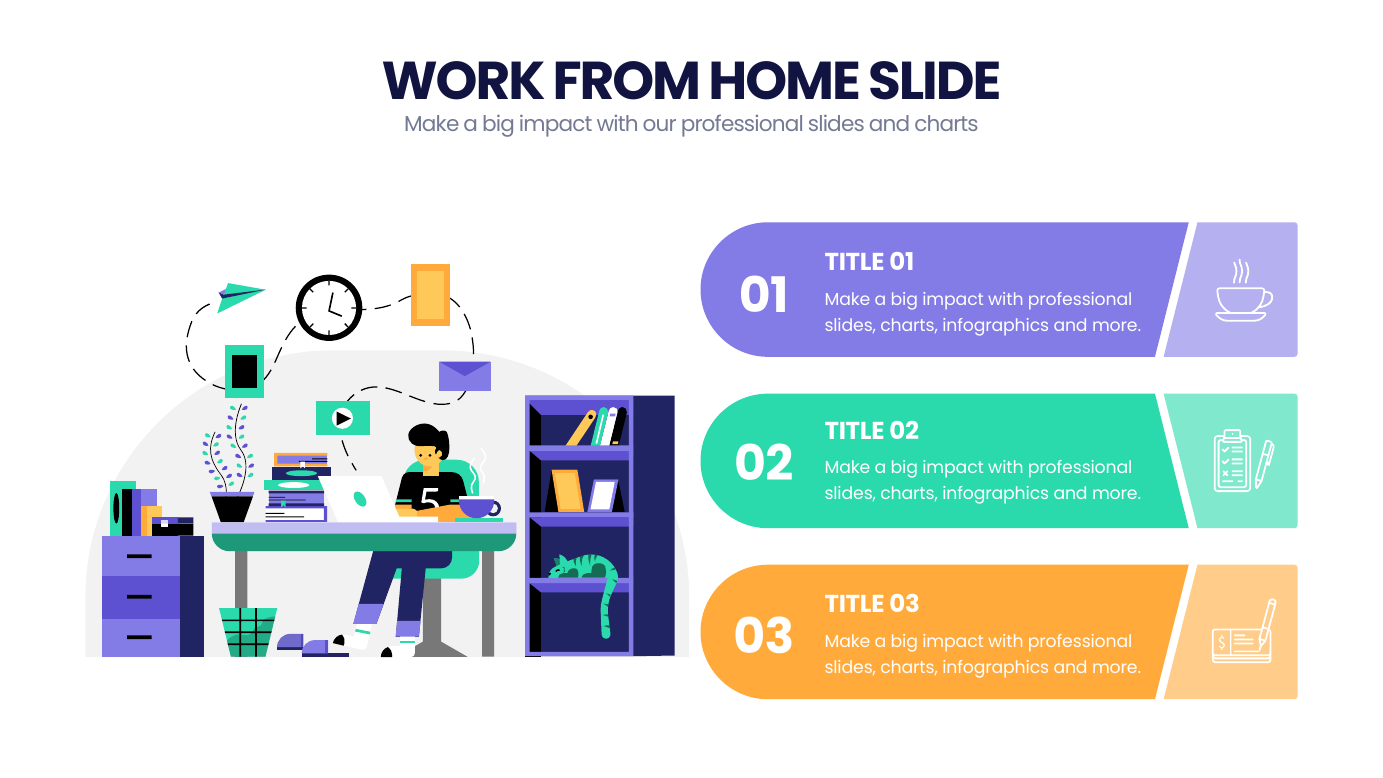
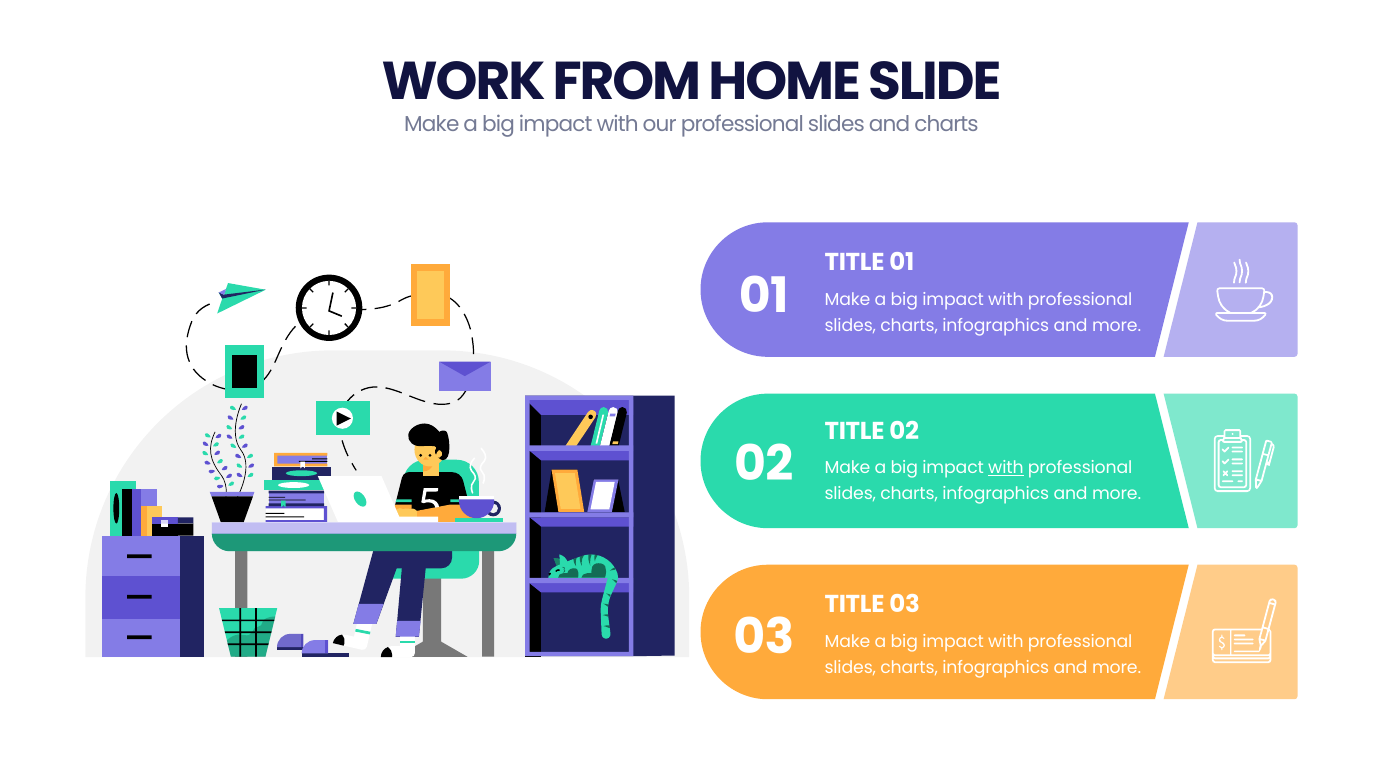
with at (1006, 468) underline: none -> present
